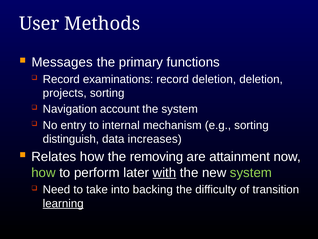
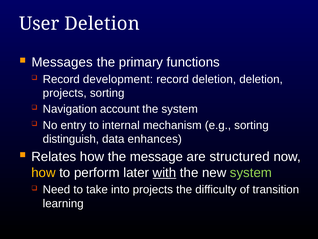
User Methods: Methods -> Deletion
examinations: examinations -> development
increases: increases -> enhances
removing: removing -> message
attainment: attainment -> structured
how at (44, 172) colour: light green -> yellow
into backing: backing -> projects
learning underline: present -> none
